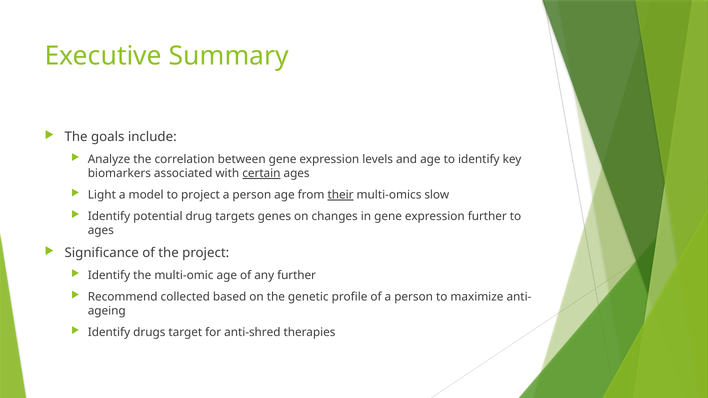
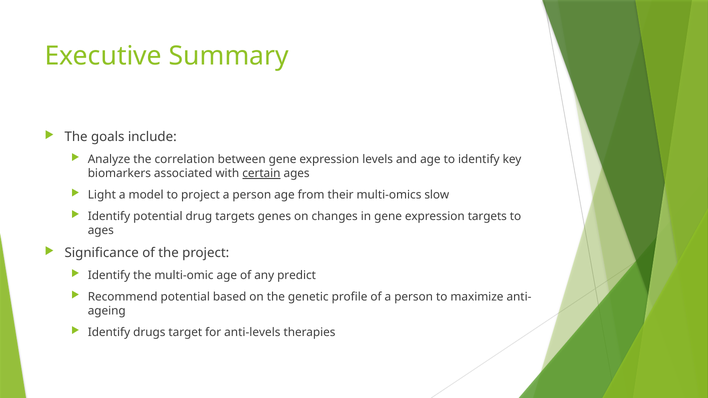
their underline: present -> none
expression further: further -> targets
any further: further -> predict
Recommend collected: collected -> potential
anti-shred: anti-shred -> anti-levels
